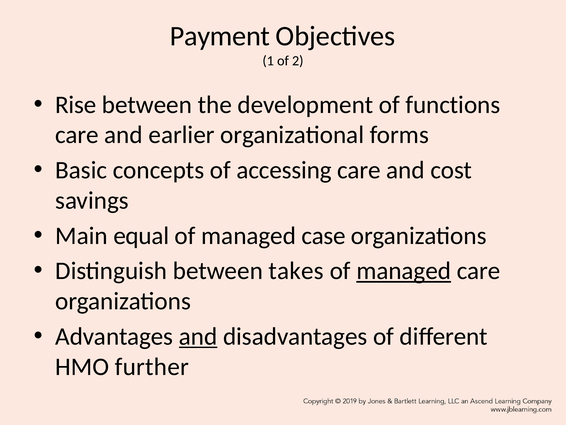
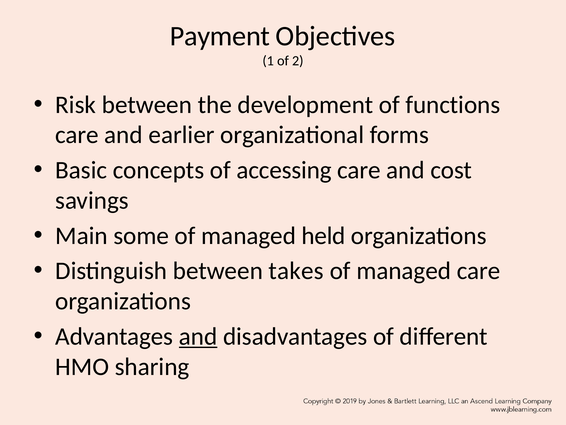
Rise: Rise -> Risk
equal: equal -> some
case: case -> held
managed at (404, 271) underline: present -> none
further: further -> sharing
